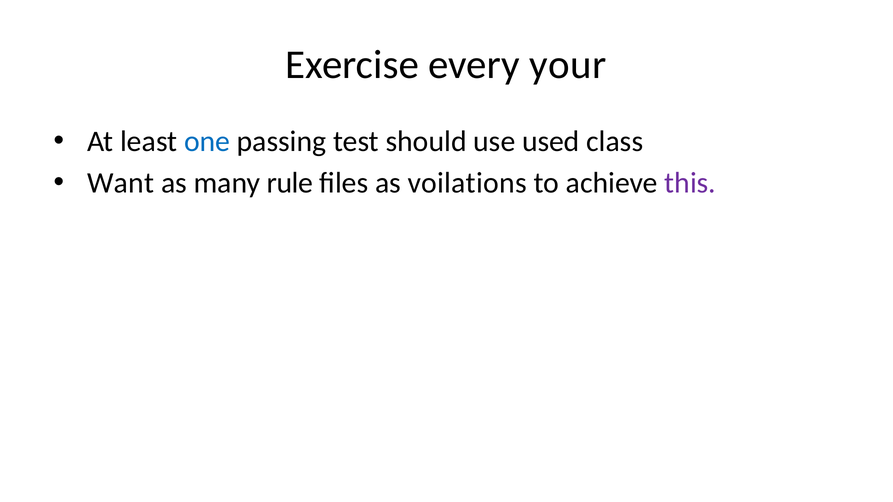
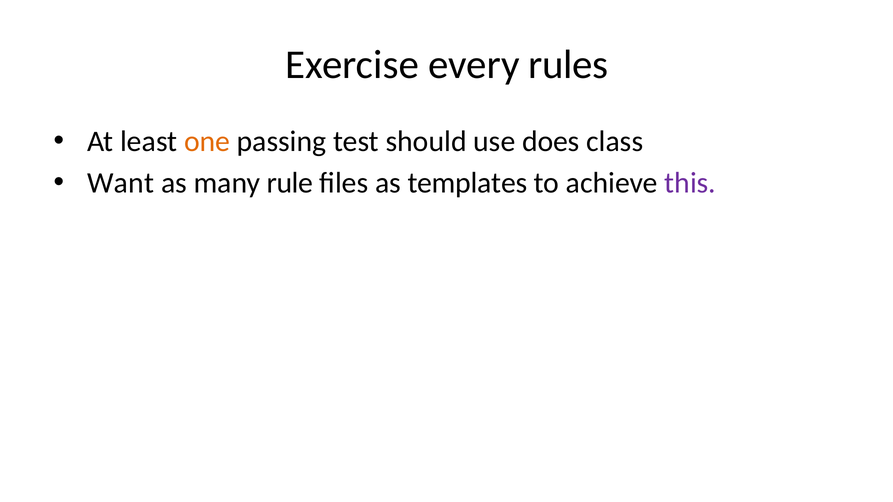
your: your -> rules
one colour: blue -> orange
used: used -> does
voilations: voilations -> templates
